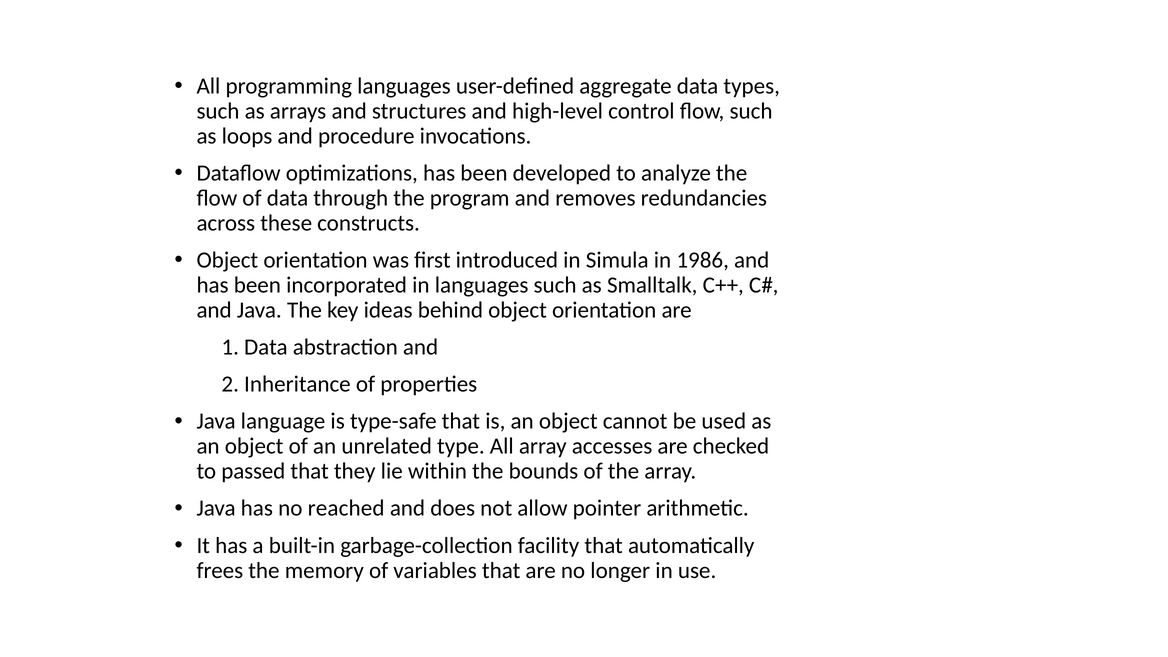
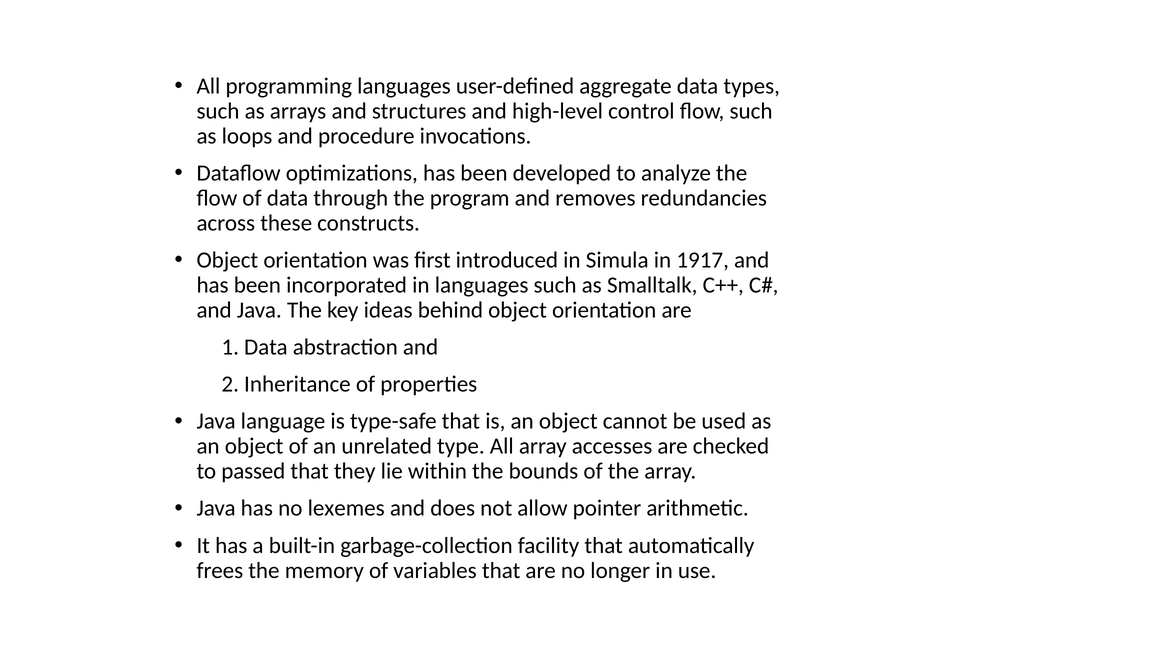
1986: 1986 -> 1917
reached: reached -> lexemes
